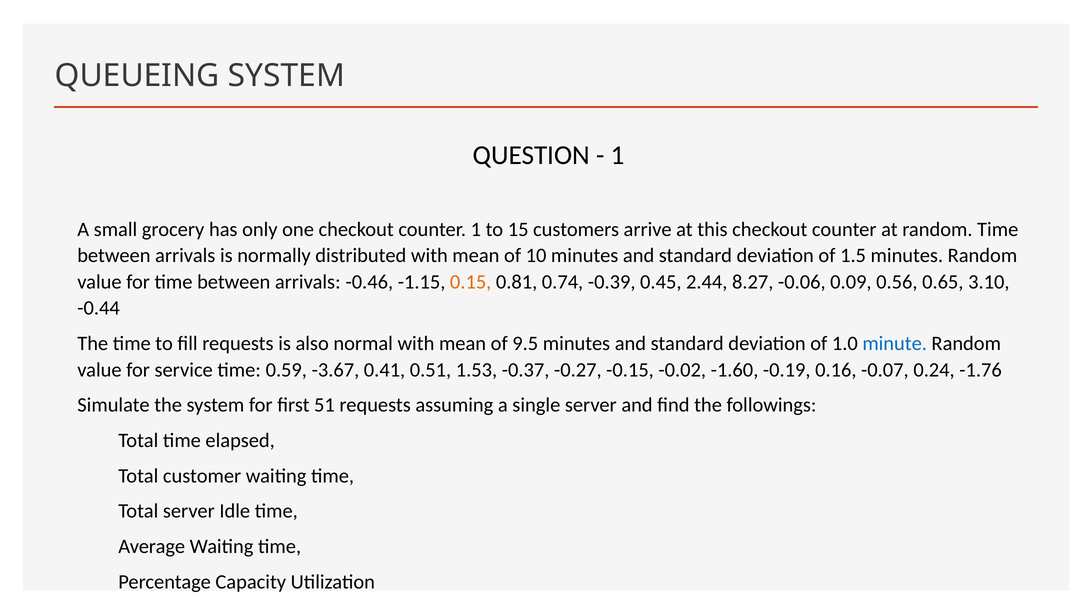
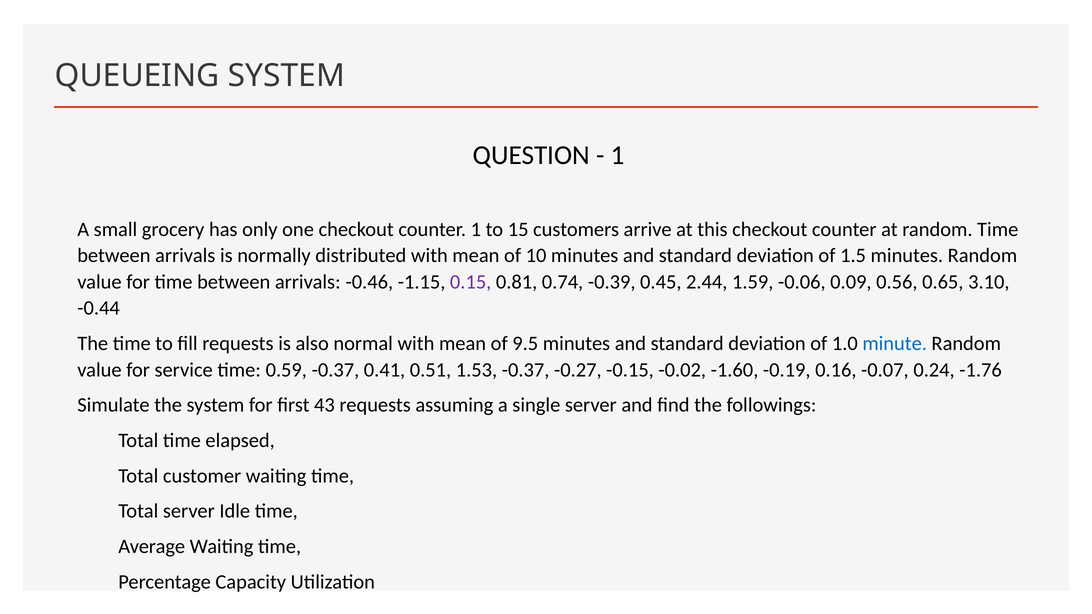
0.15 colour: orange -> purple
8.27: 8.27 -> 1.59
0.59 -3.67: -3.67 -> -0.37
51: 51 -> 43
